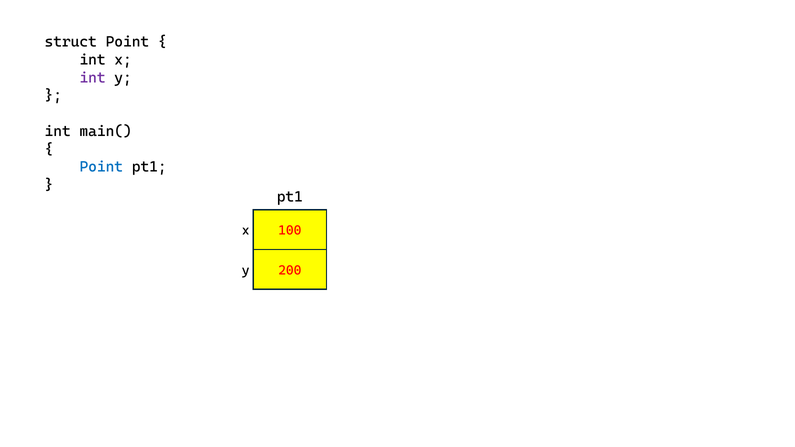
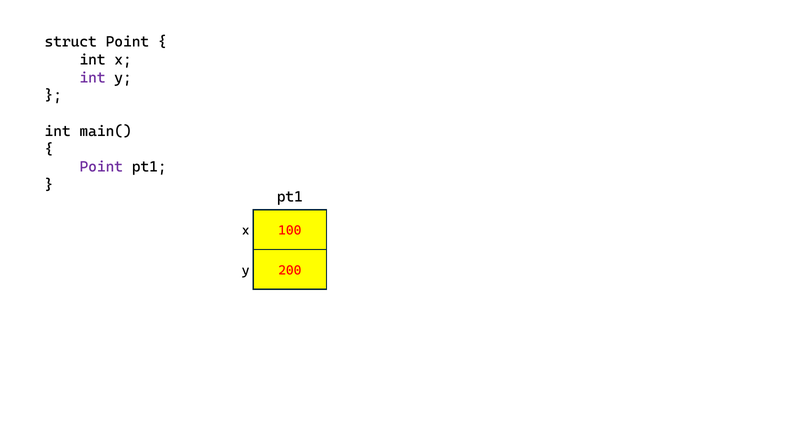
Point at (101, 167) colour: blue -> purple
